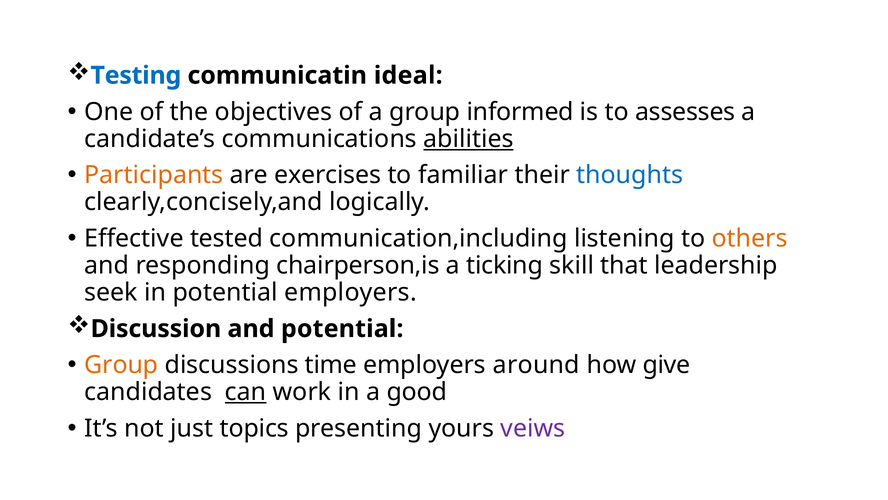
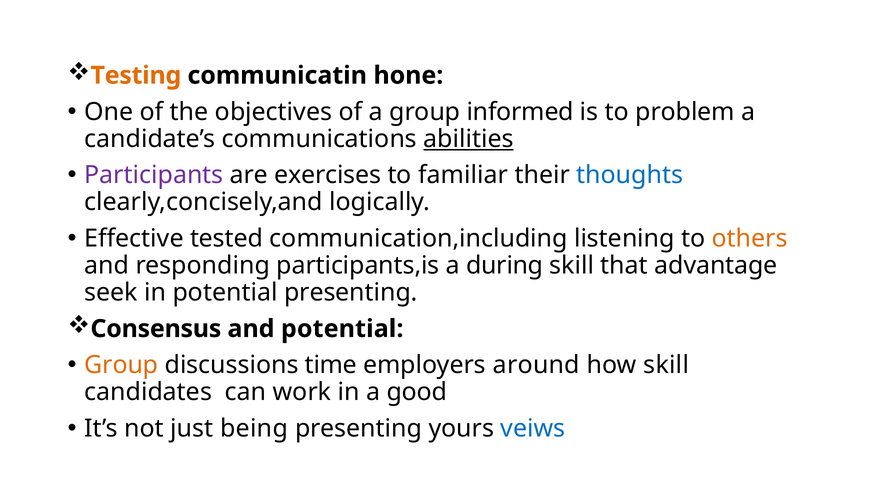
Testing colour: blue -> orange
ideal: ideal -> hone
assesses: assesses -> problem
Participants colour: orange -> purple
chairperson,is: chairperson,is -> participants,is
ticking: ticking -> during
leadership: leadership -> advantage
potential employers: employers -> presenting
Discussion: Discussion -> Consensus
how give: give -> skill
can underline: present -> none
topics: topics -> being
veiws colour: purple -> blue
